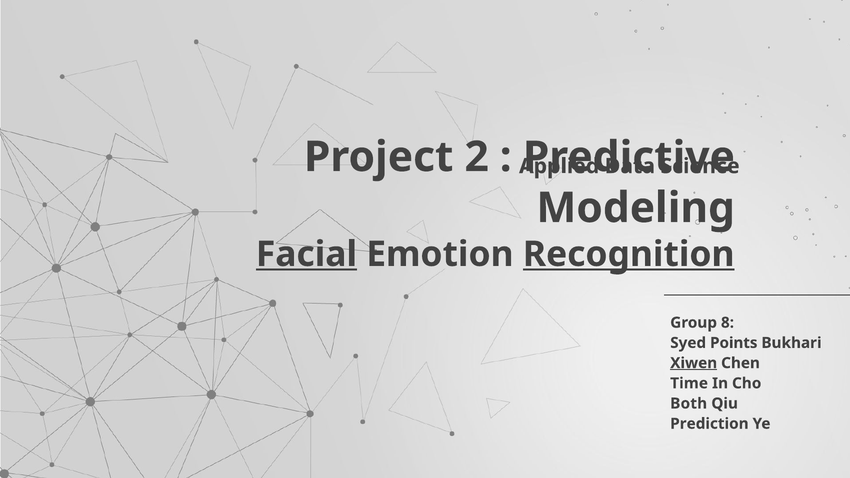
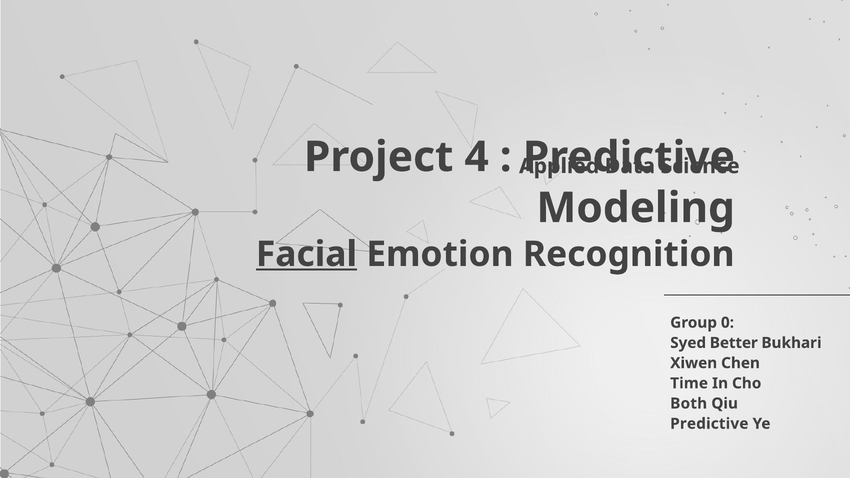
2: 2 -> 4
Recognition underline: present -> none
8: 8 -> 0
Points: Points -> Better
Xiwen underline: present -> none
Prediction at (709, 424): Prediction -> Predictive
